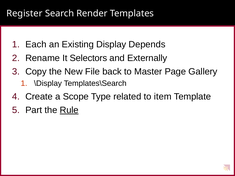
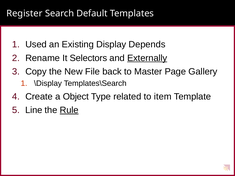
Render: Render -> Default
Each: Each -> Used
Externally underline: none -> present
Scope: Scope -> Object
Part: Part -> Line
